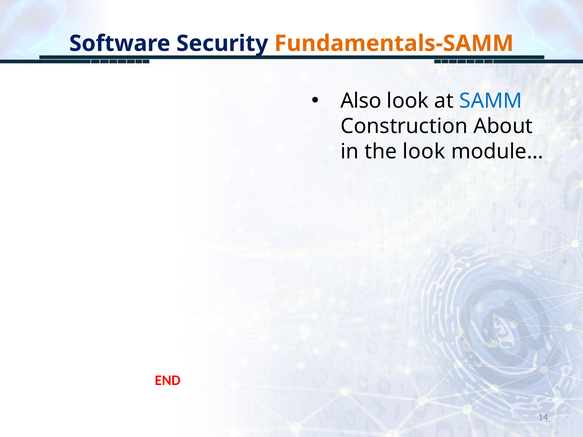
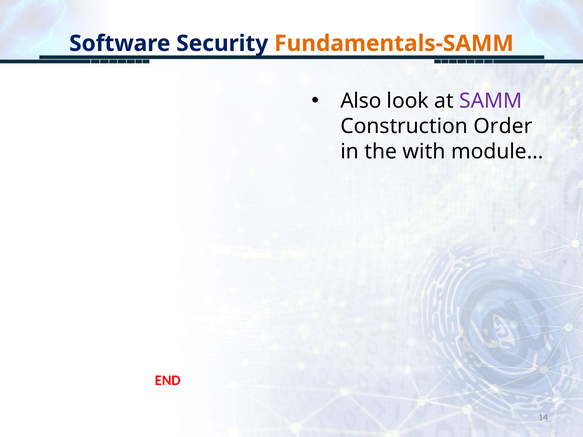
SAMM colour: blue -> purple
About: About -> Order
the look: look -> with
